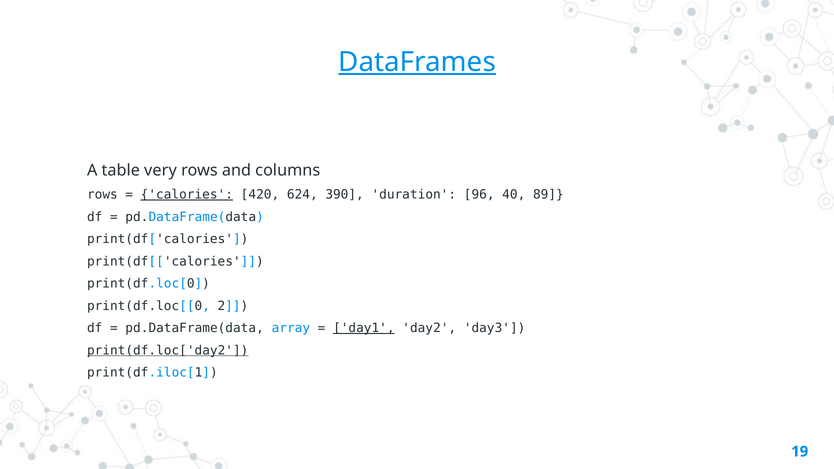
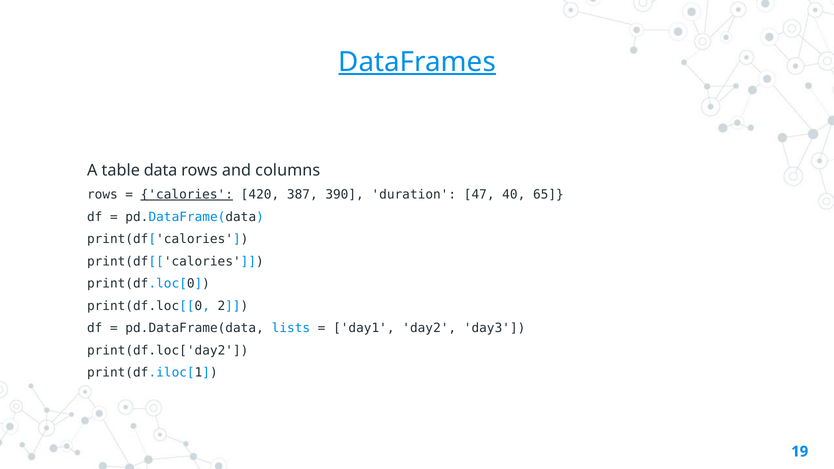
very: very -> data
624: 624 -> 387
96: 96 -> 47
89: 89 -> 65
array: array -> lists
day1 underline: present -> none
print(df.loc['day2 underline: present -> none
